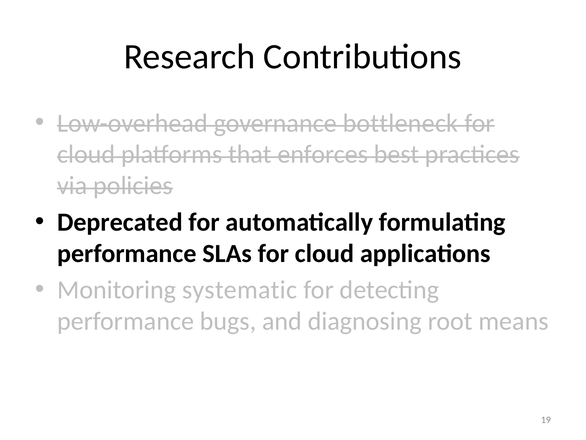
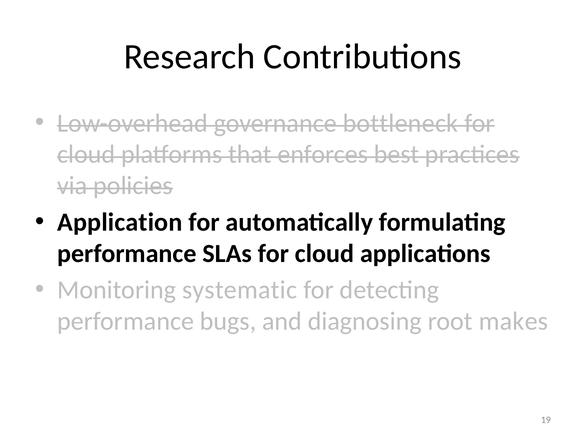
Deprecated: Deprecated -> Application
means: means -> makes
